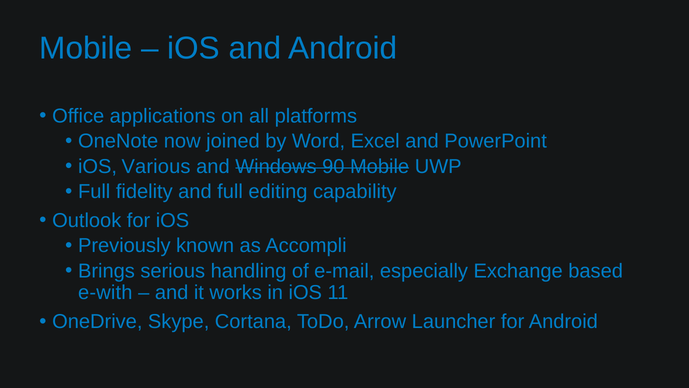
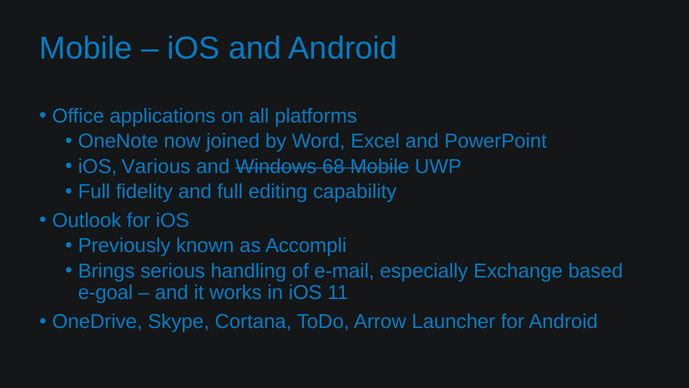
90: 90 -> 68
e-with: e-with -> e-goal
